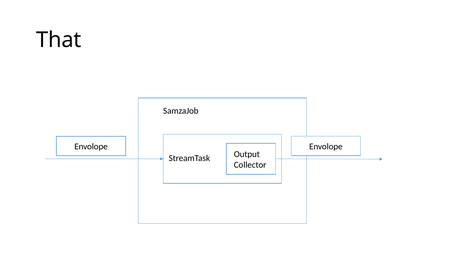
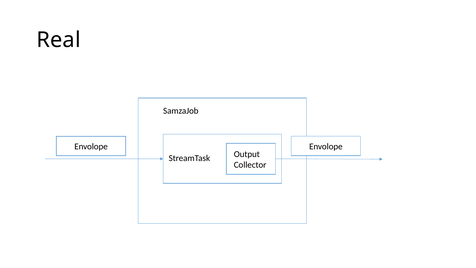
That: That -> Real
